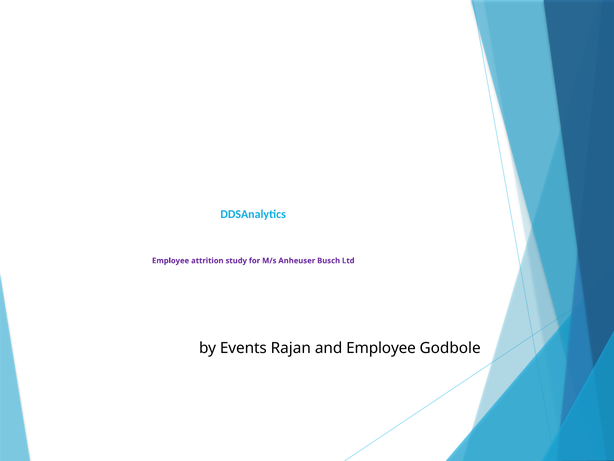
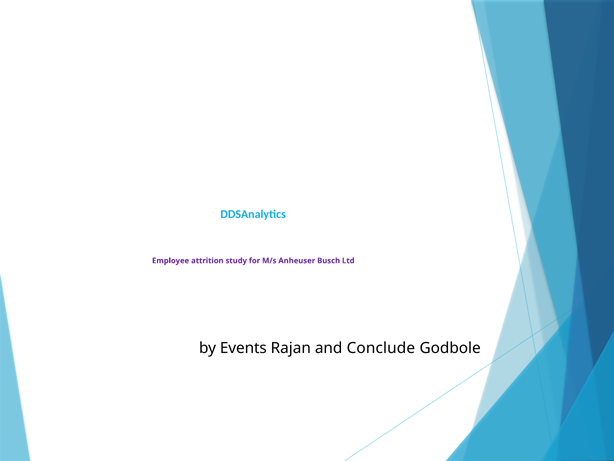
and Employee: Employee -> Conclude
